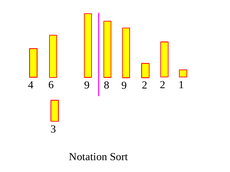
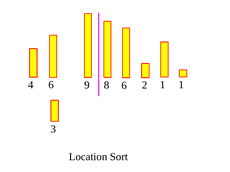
6 9: 9 -> 6
4 2: 2 -> 1
Notation: Notation -> Location
